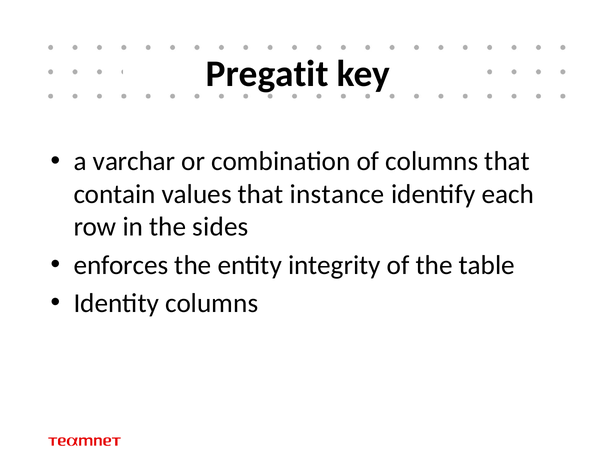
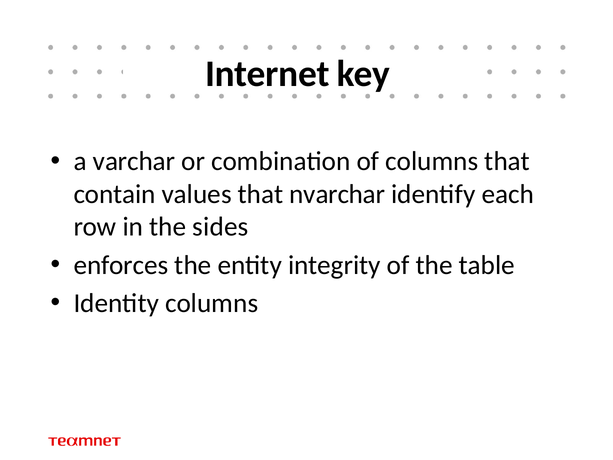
Pregatit: Pregatit -> Internet
instance: instance -> nvarchar
